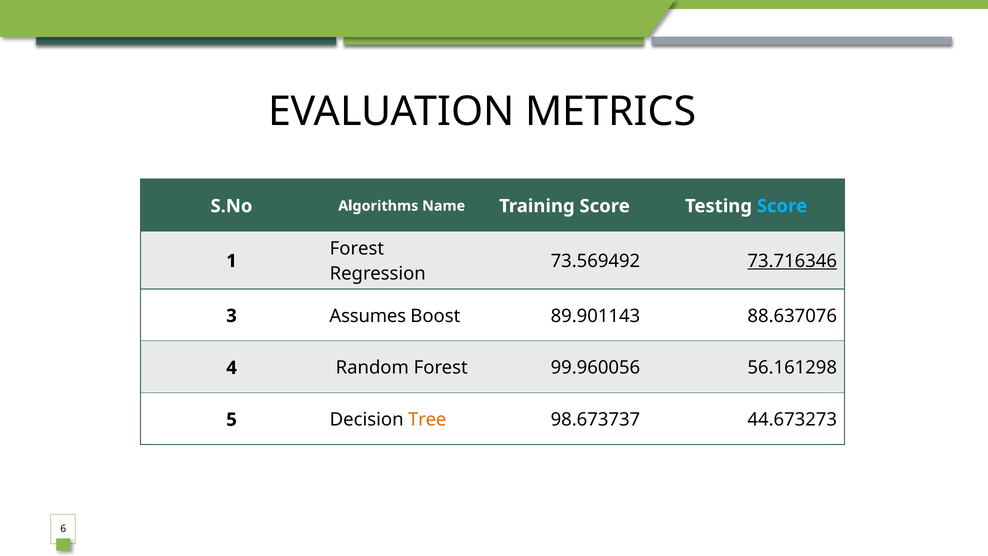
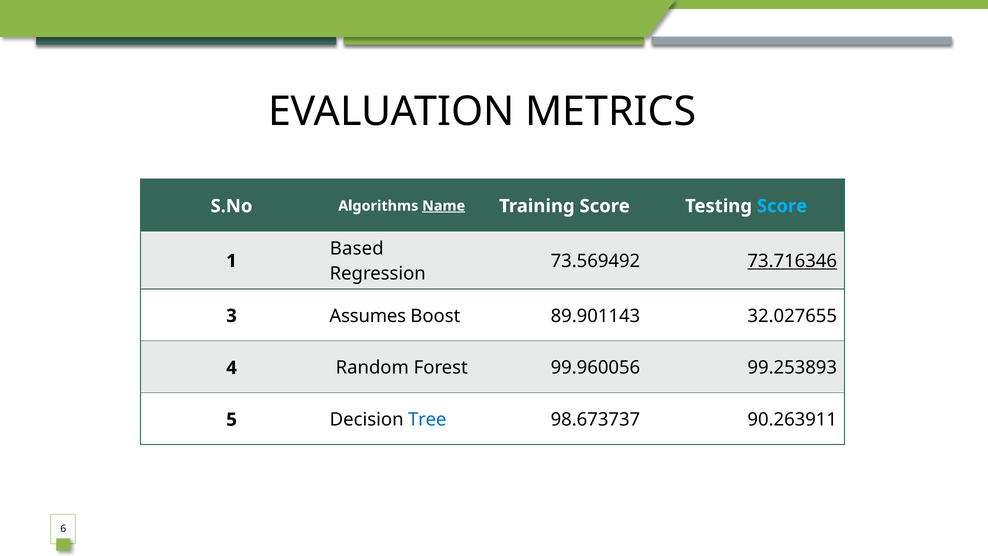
Name underline: none -> present
Forest at (357, 248): Forest -> Based
88.637076: 88.637076 -> 32.027655
56.161298: 56.161298 -> 99.253893
Tree colour: orange -> blue
44.673273: 44.673273 -> 90.263911
